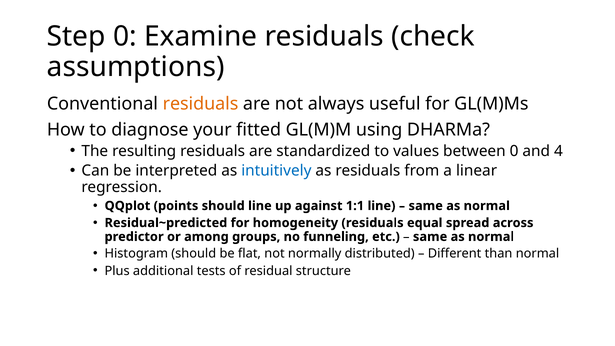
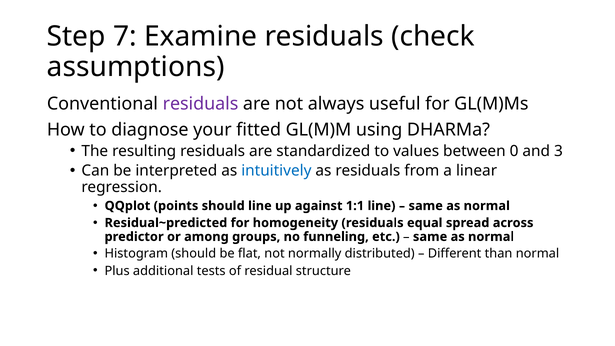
Step 0: 0 -> 7
residuals at (201, 104) colour: orange -> purple
4: 4 -> 3
